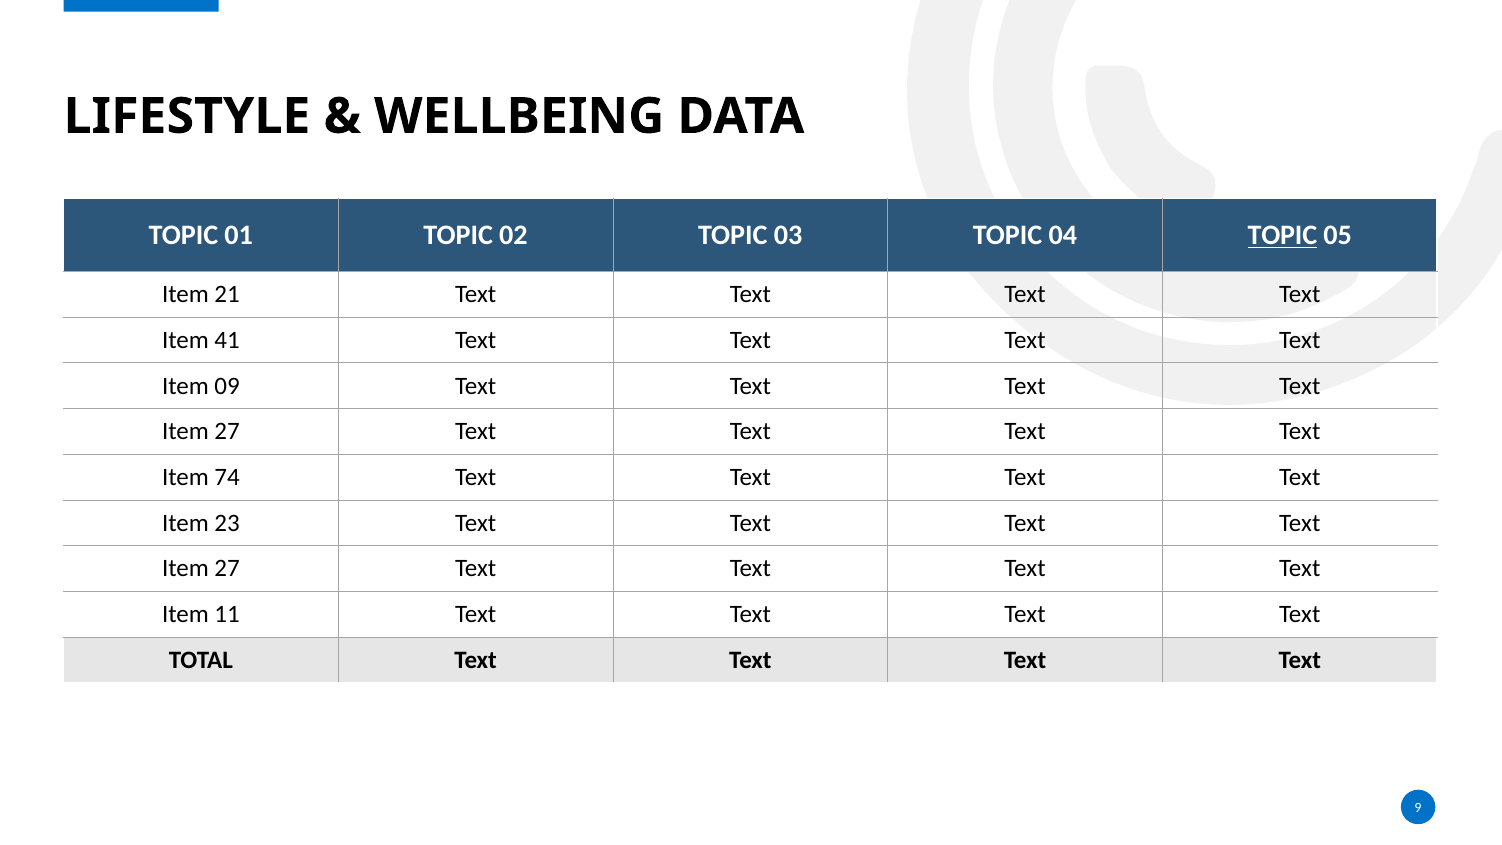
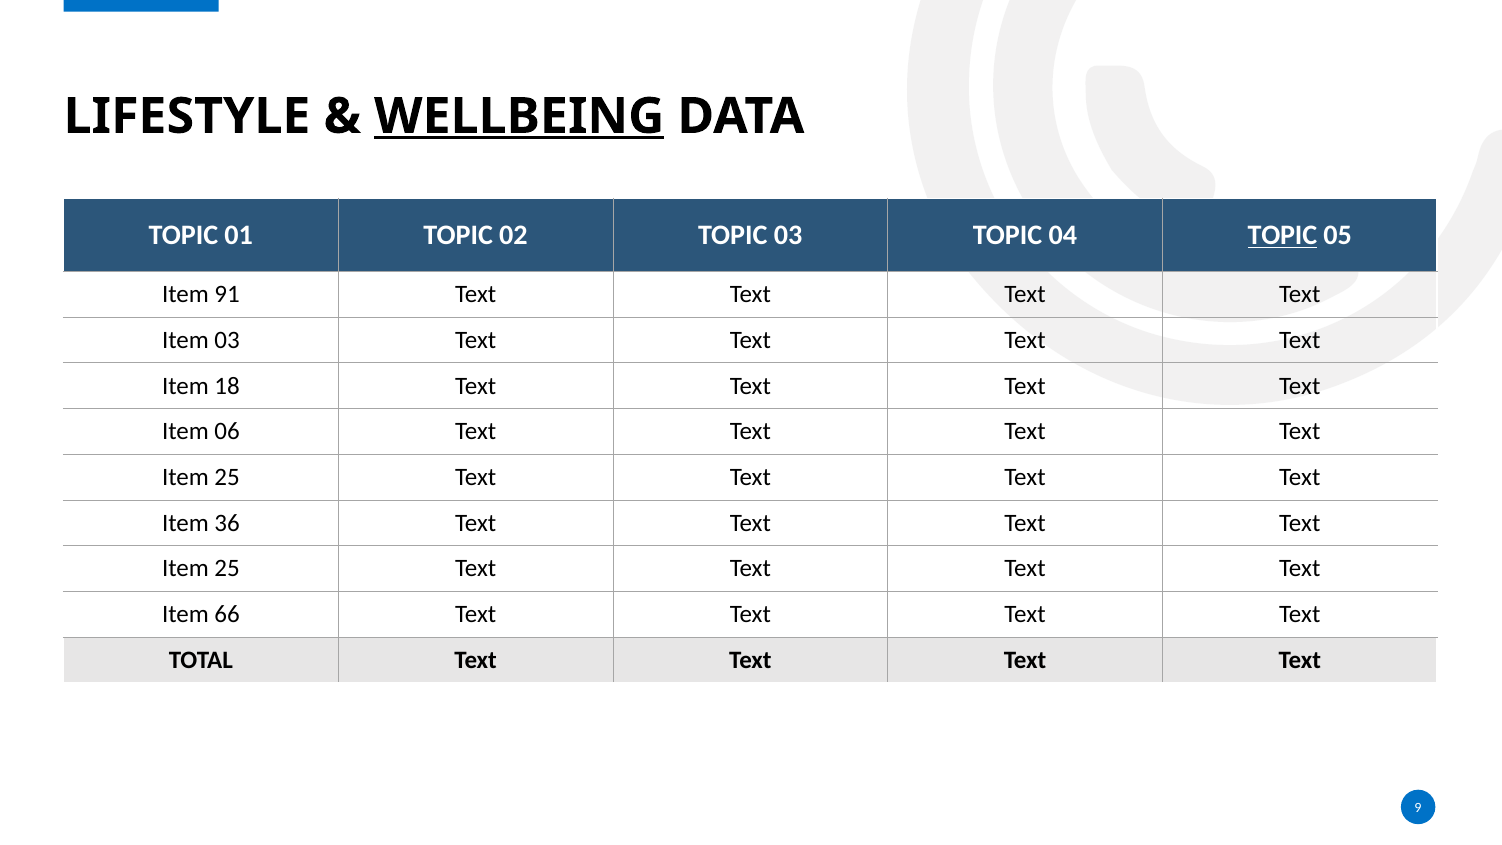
WELLBEING underline: none -> present
21: 21 -> 91
Item 41: 41 -> 03
09: 09 -> 18
27 at (227, 432): 27 -> 06
74 at (227, 477): 74 -> 25
23: 23 -> 36
27 at (227, 569): 27 -> 25
11: 11 -> 66
